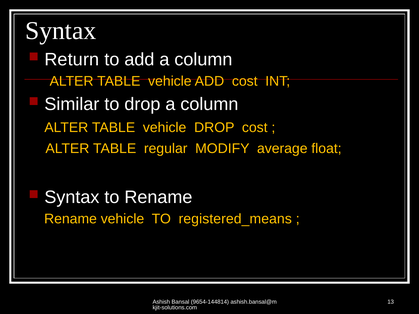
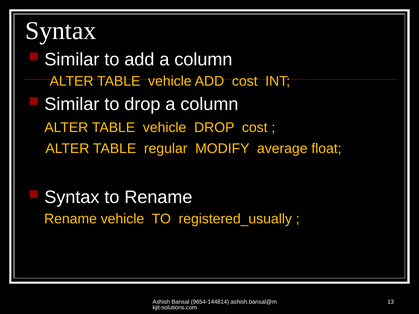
Return at (72, 60): Return -> Similar
registered_means: registered_means -> registered_usually
